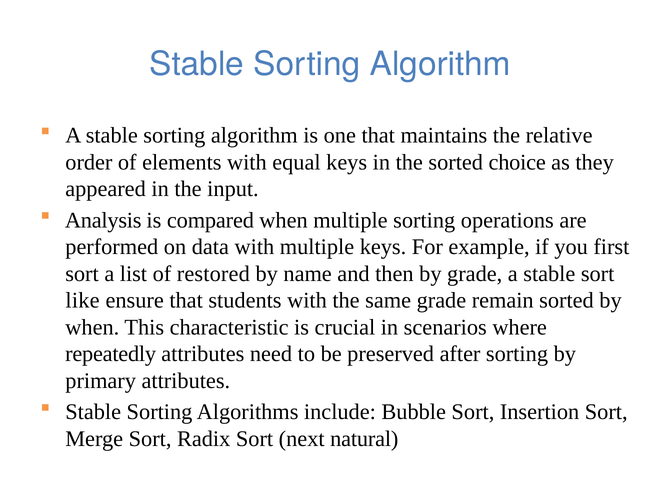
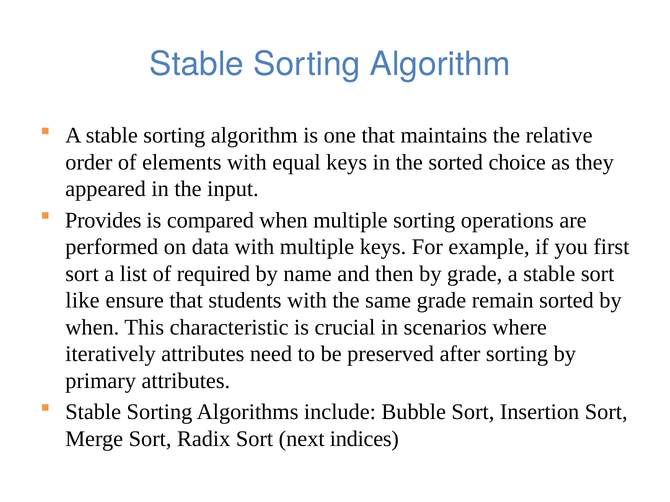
Analysis: Analysis -> Provides
restored: restored -> required
repeatedly: repeatedly -> iteratively
natural: natural -> indices
